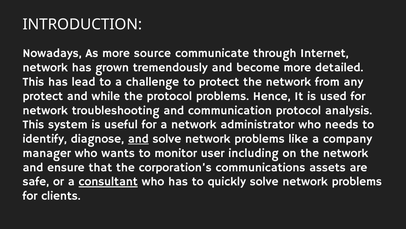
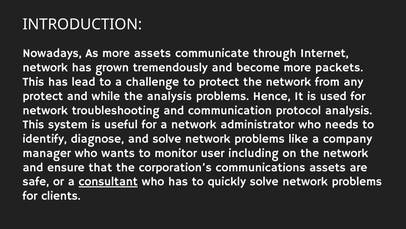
more source: source -> assets
detailed: detailed -> packets
the protocol: protocol -> analysis
and at (138, 139) underline: present -> none
